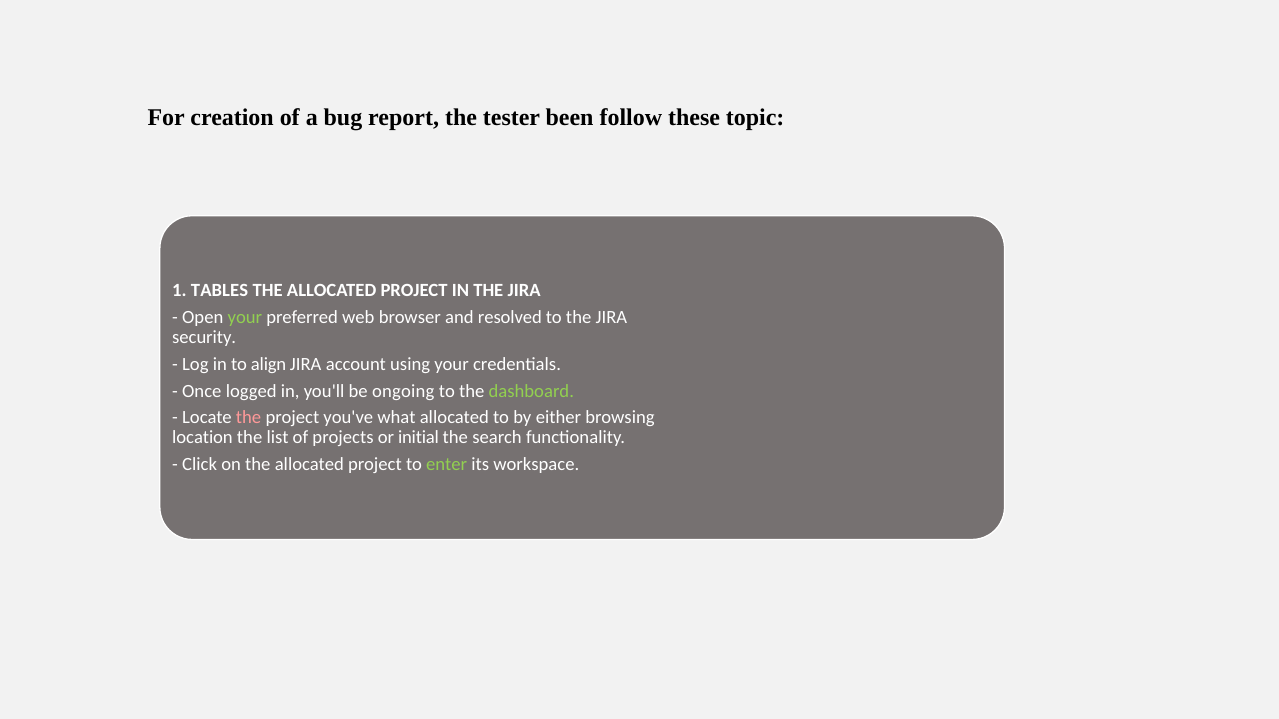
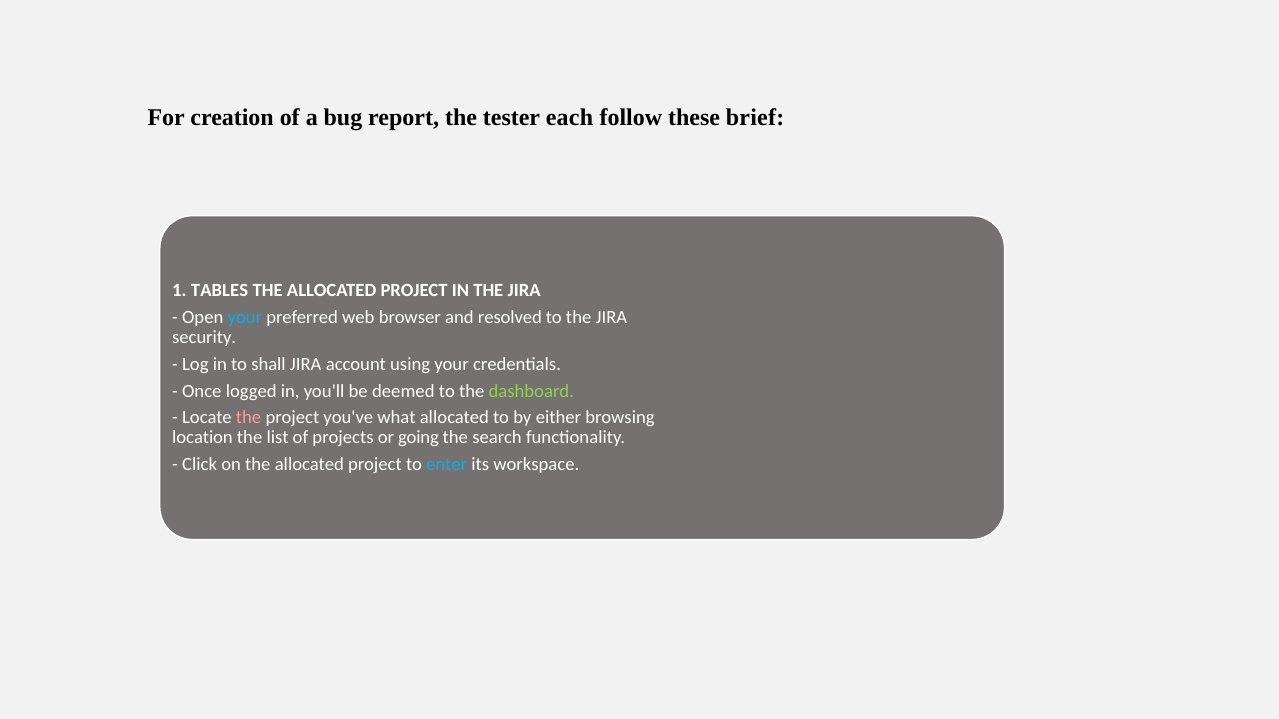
been: been -> each
topic: topic -> brief
your at (245, 318) colour: light green -> light blue
align: align -> shall
ongoing: ongoing -> deemed
initial: initial -> going
enter colour: light green -> light blue
